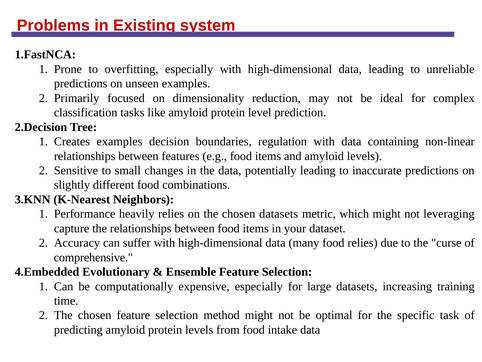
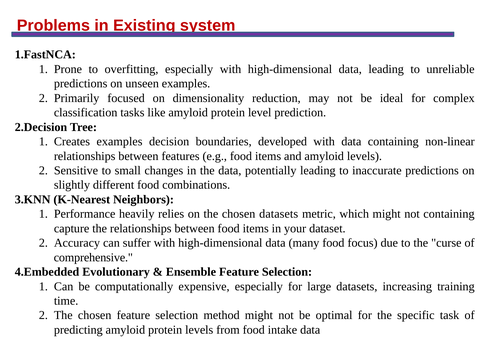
regulation: regulation -> developed
not leveraging: leveraging -> containing
food relies: relies -> focus
